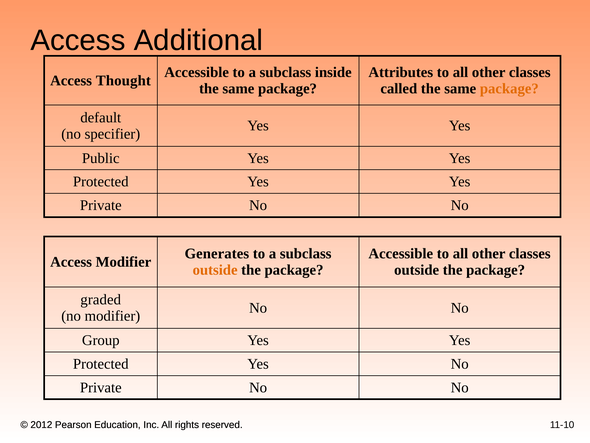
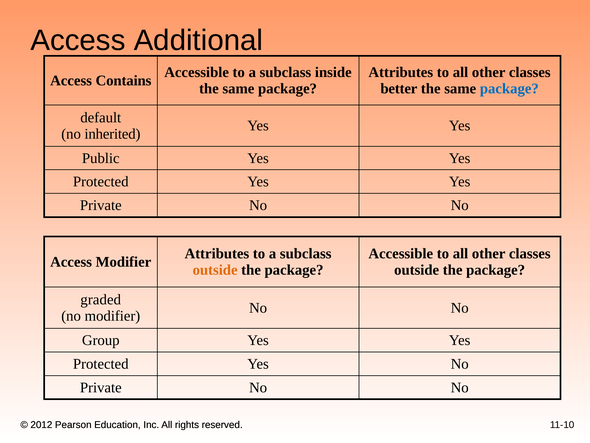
Thought: Thought -> Contains
called: called -> better
package at (509, 89) colour: orange -> blue
specifier: specifier -> inherited
Generates at (217, 253): Generates -> Attributes
